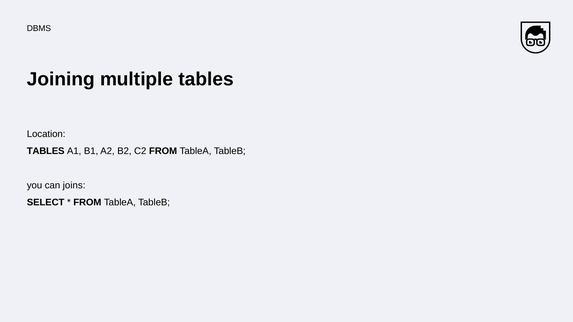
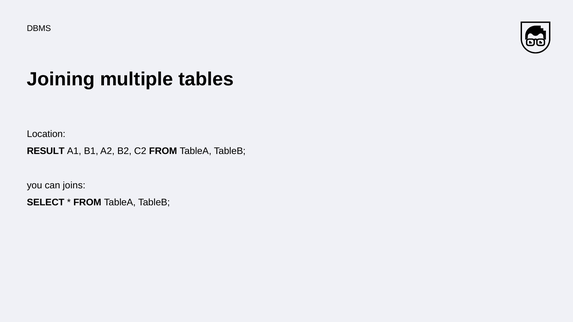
TABLES at (46, 151): TABLES -> RESULT
